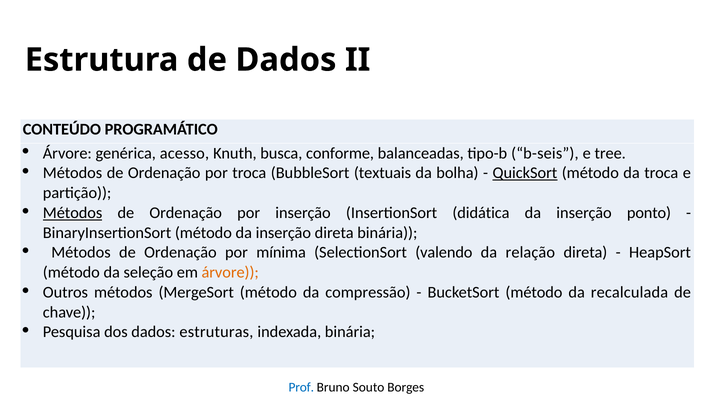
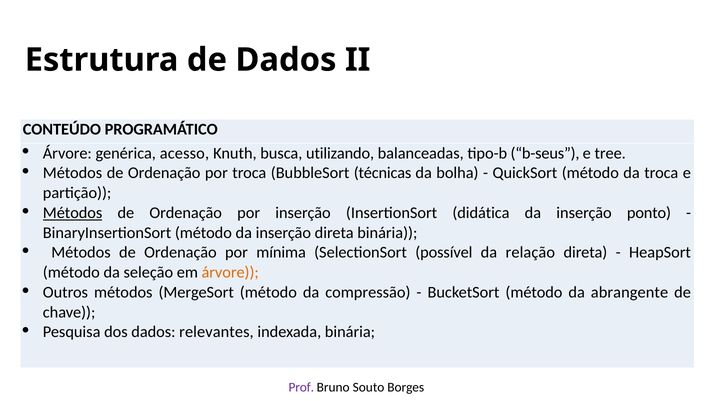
conforme: conforme -> utilizando
b-seis: b-seis -> b-seus
textuais: textuais -> técnicas
QuickSort underline: present -> none
valendo: valendo -> possível
recalculada: recalculada -> abrangente
estruturas: estruturas -> relevantes
Prof colour: blue -> purple
